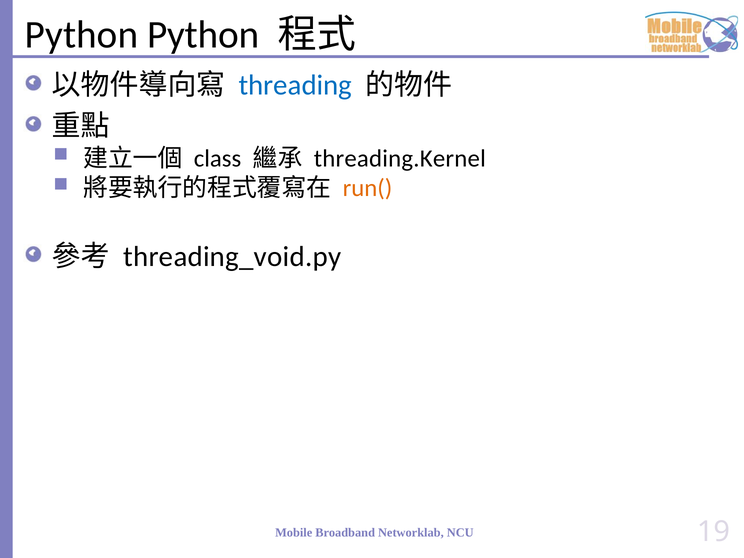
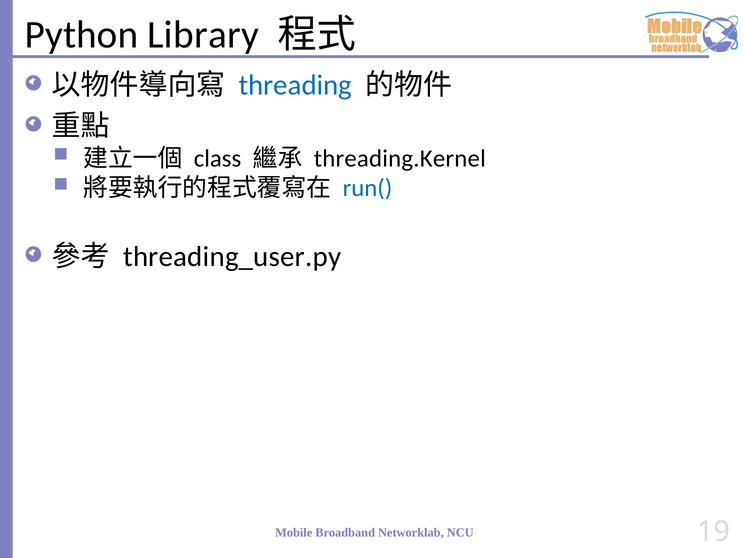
Python Python: Python -> Library
run( colour: orange -> blue
threading_void.py: threading_void.py -> threading_user.py
